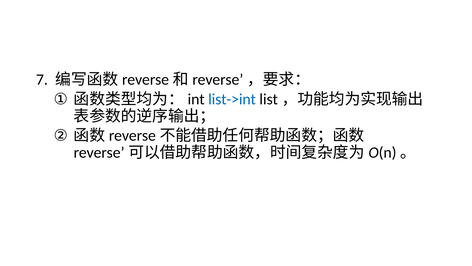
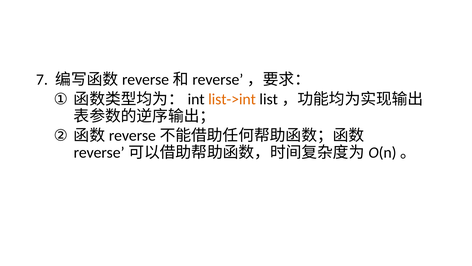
list->int colour: blue -> orange
